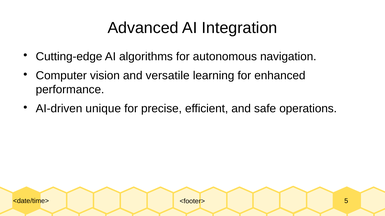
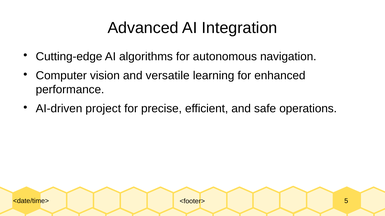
unique: unique -> project
